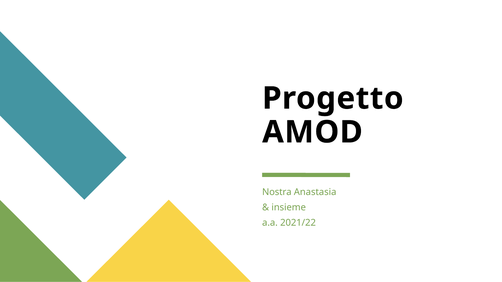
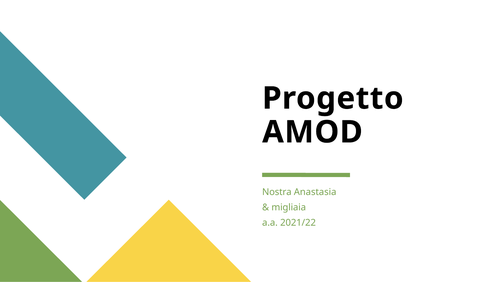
insieme: insieme -> migliaia
